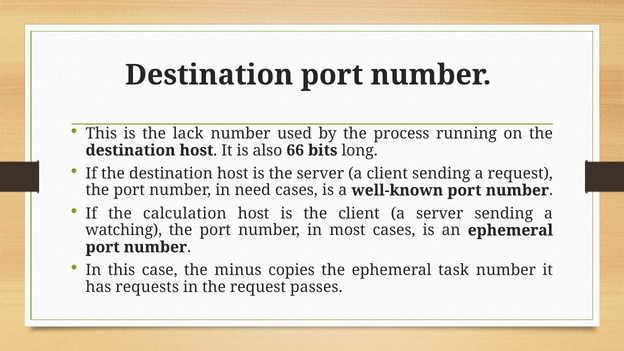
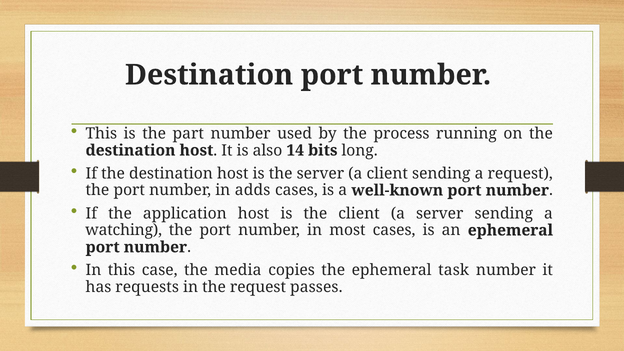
lack: lack -> part
66: 66 -> 14
need: need -> adds
calculation: calculation -> application
minus: minus -> media
